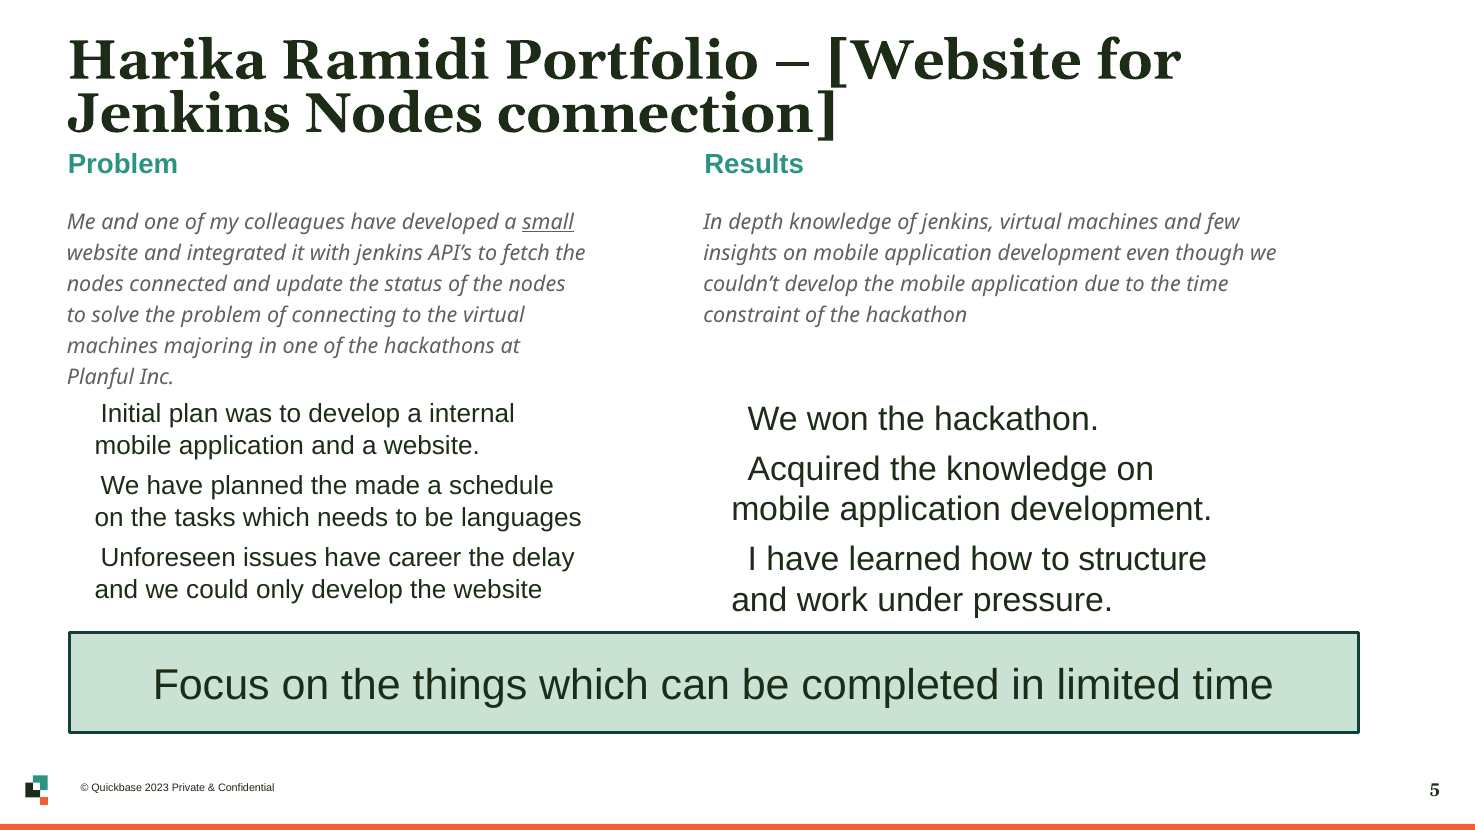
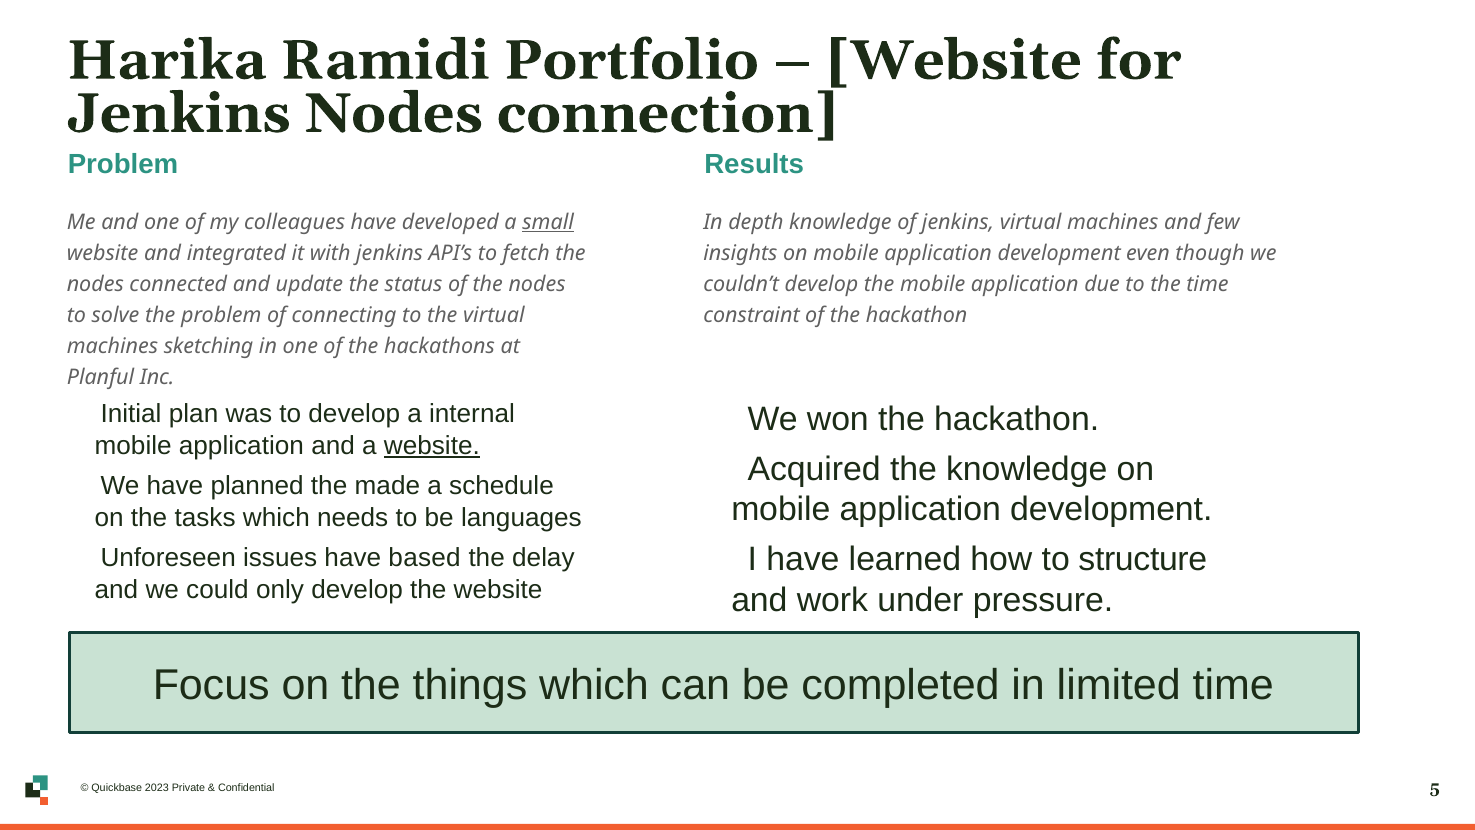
majoring: majoring -> sketching
website at (432, 445) underline: none -> present
career: career -> based
